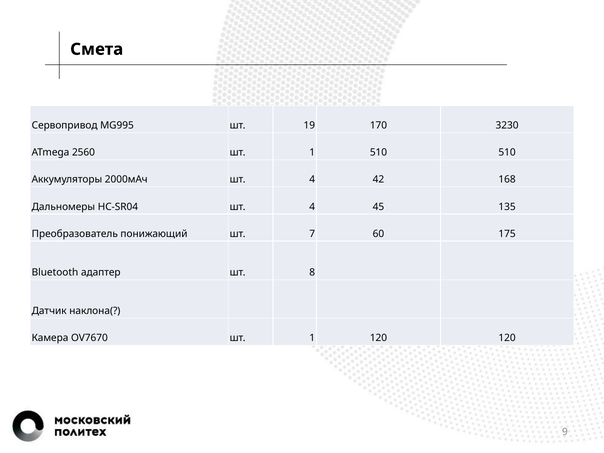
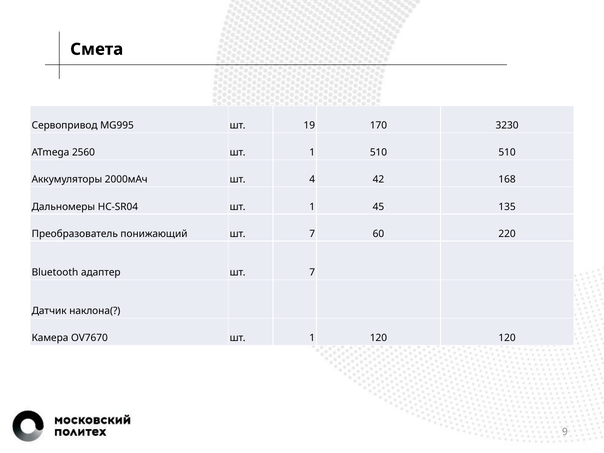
HC-SR04 шт 4: 4 -> 1
175: 175 -> 220
адаптер шт 8: 8 -> 7
